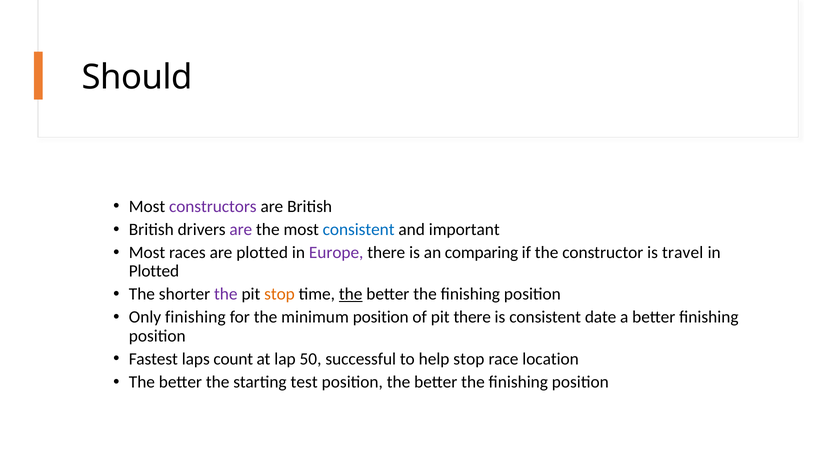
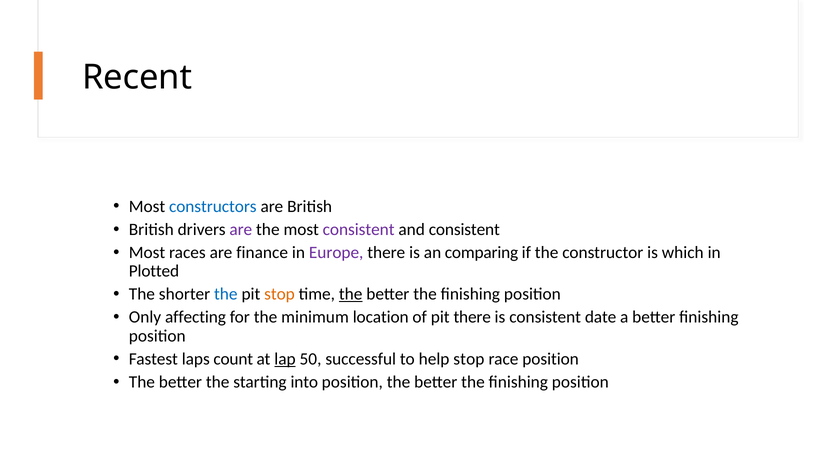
Should: Should -> Recent
constructors colour: purple -> blue
consistent at (359, 229) colour: blue -> purple
and important: important -> consistent
are plotted: plotted -> finance
travel: travel -> which
the at (226, 294) colour: purple -> blue
Only finishing: finishing -> affecting
minimum position: position -> location
lap underline: none -> present
race location: location -> position
test: test -> into
